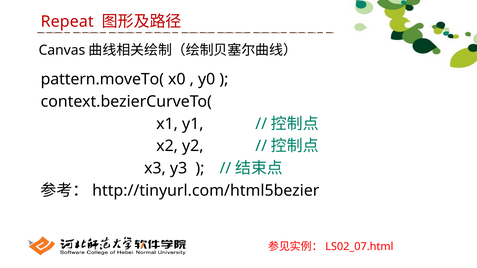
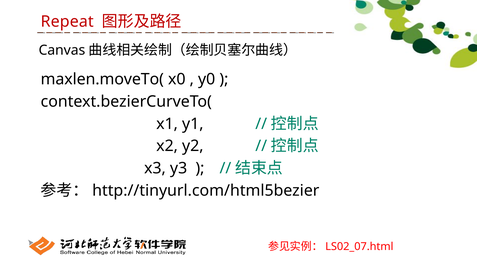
pattern.moveTo(: pattern.moveTo( -> maxlen.moveTo(
